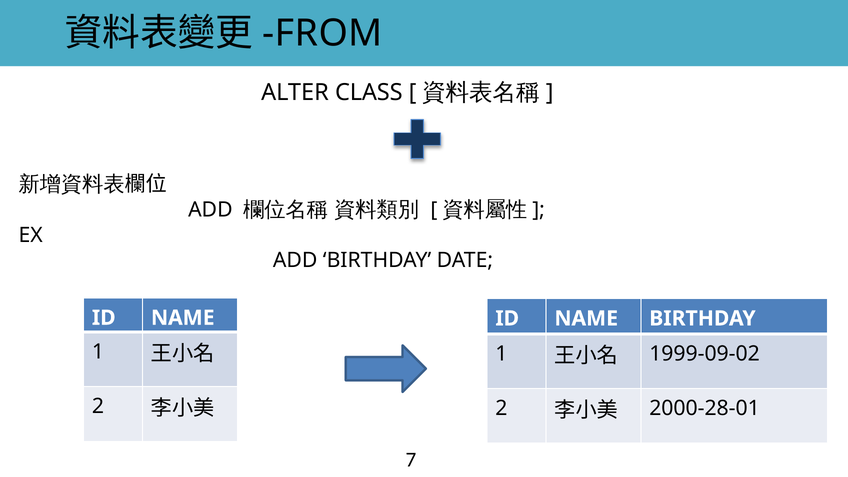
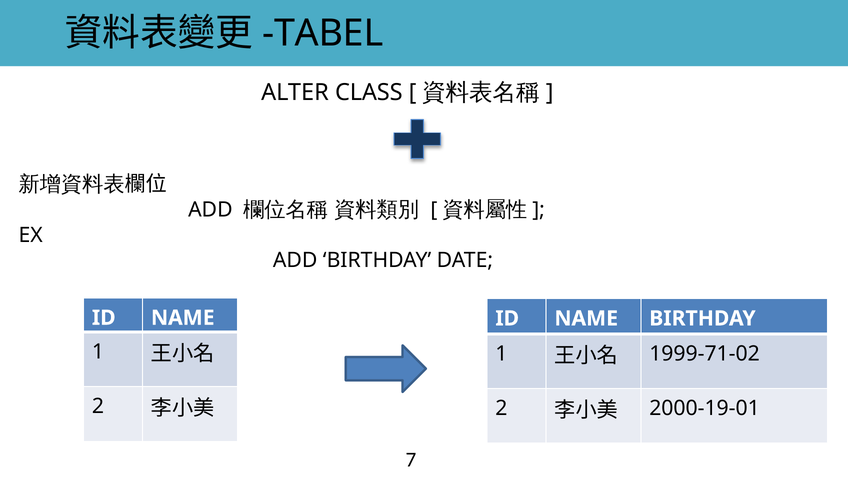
FROM: FROM -> TABEL
1999-09-02: 1999-09-02 -> 1999-71-02
2000-28-01: 2000-28-01 -> 2000-19-01
